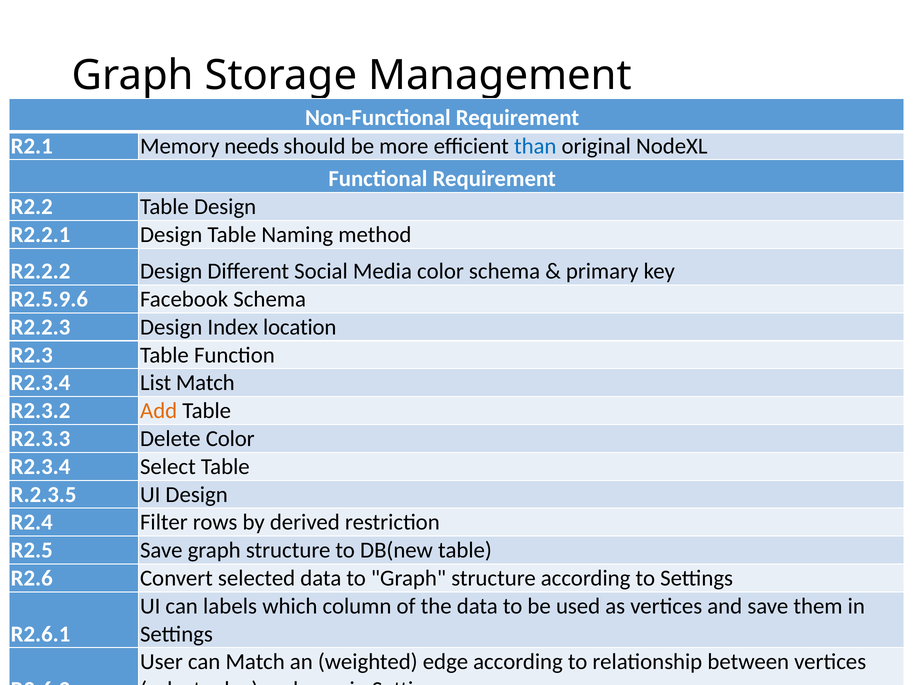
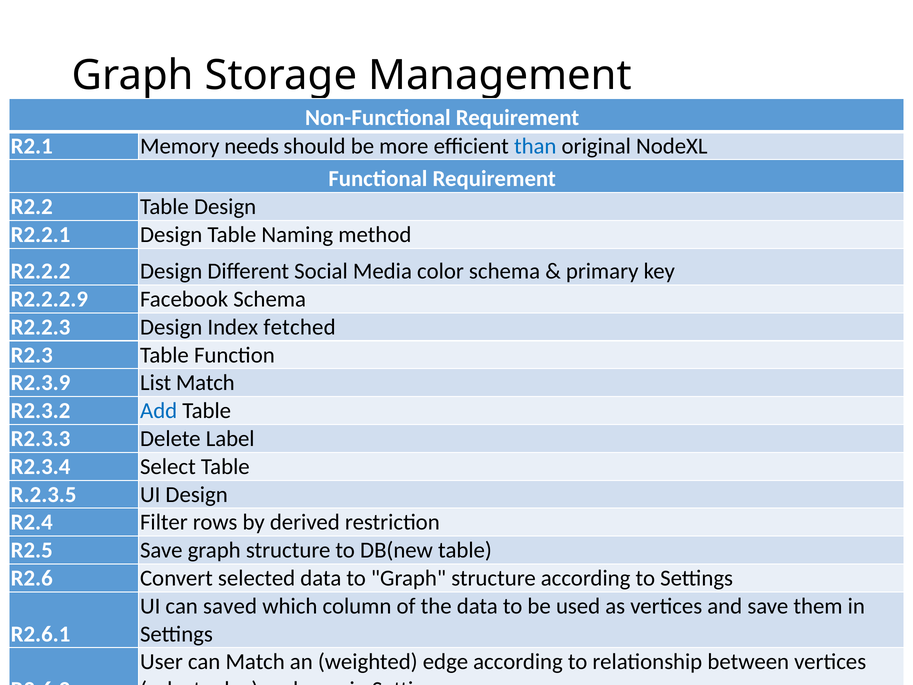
R2.5.9.6: R2.5.9.6 -> R2.2.2.9
location: location -> fetched
R2.3.4 at (41, 383): R2.3.4 -> R2.3.9
Add colour: orange -> blue
Delete Color: Color -> Label
labels: labels -> saved
